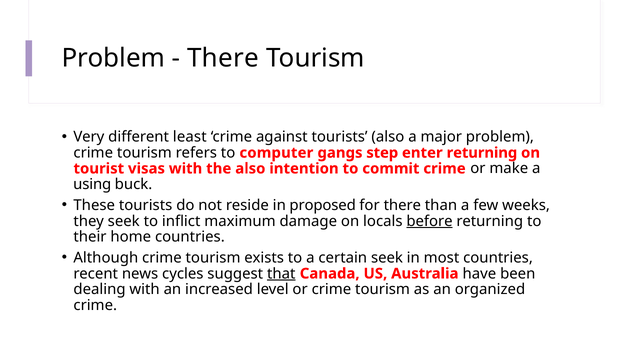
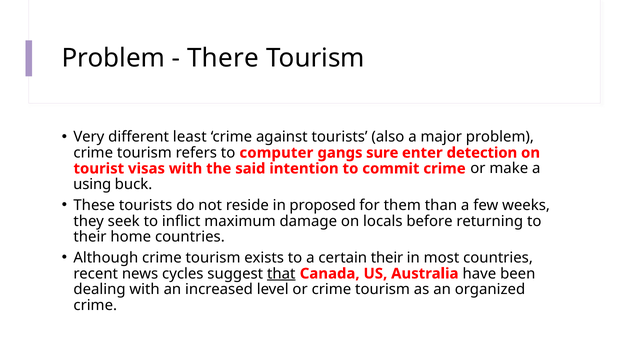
step: step -> sure
enter returning: returning -> detection
the also: also -> said
for there: there -> them
before underline: present -> none
certain seek: seek -> their
